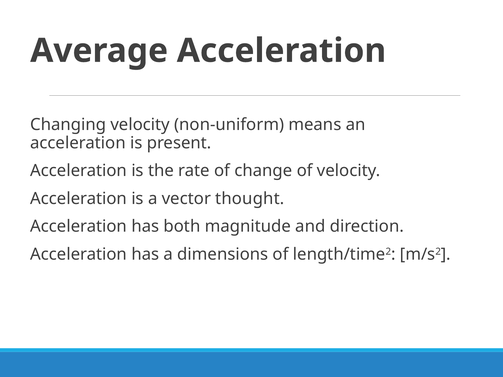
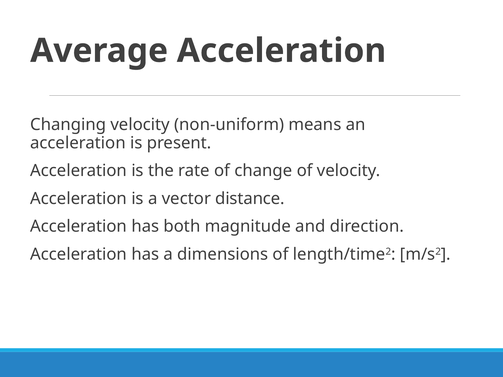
thought: thought -> distance
